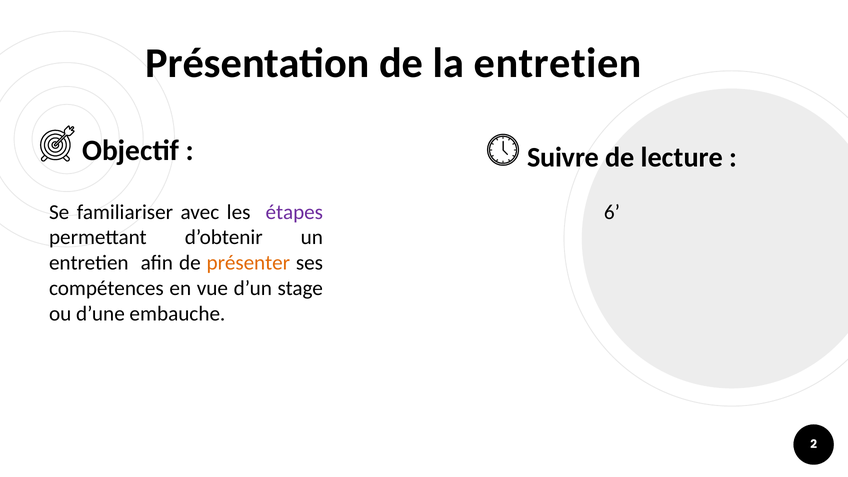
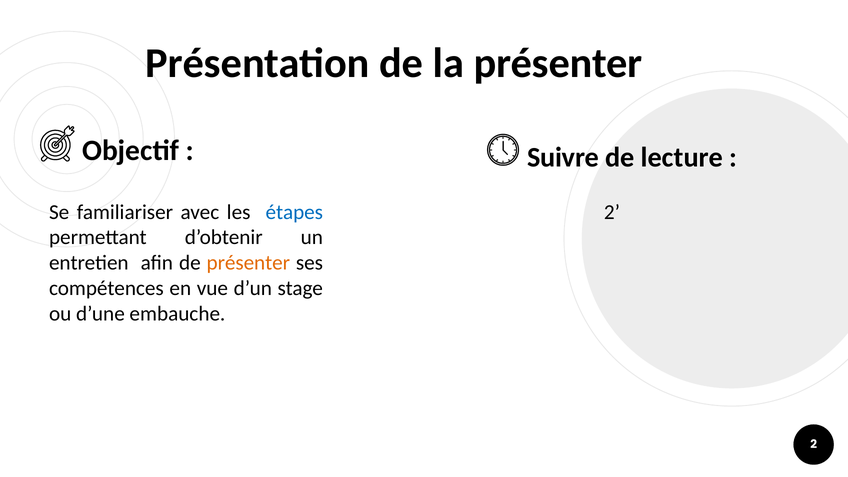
la entretien: entretien -> présenter
étapes colour: purple -> blue
6 at (612, 212): 6 -> 2
